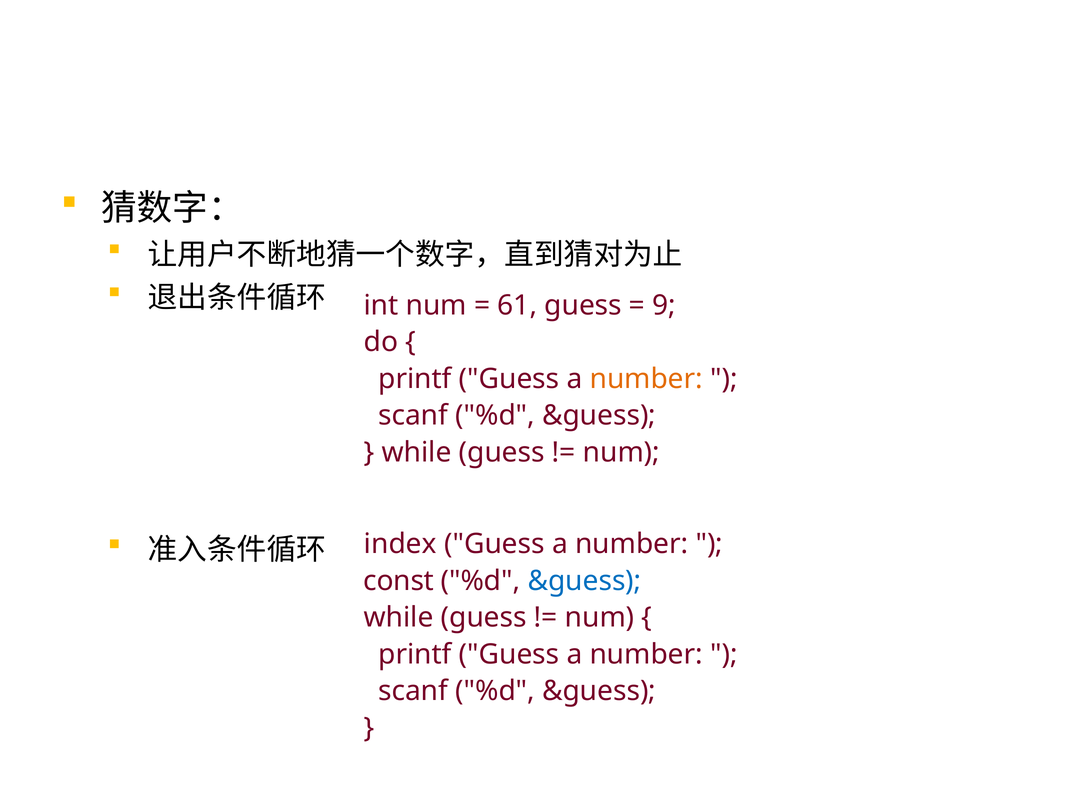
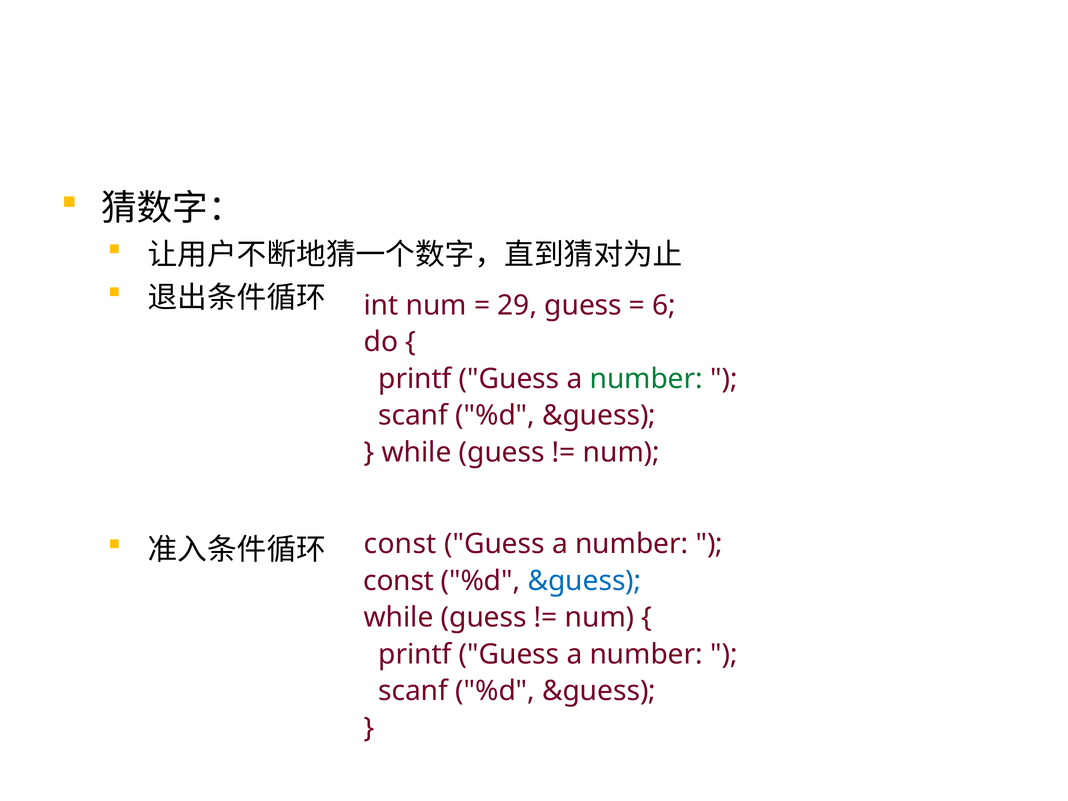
61: 61 -> 29
9: 9 -> 6
number at (646, 379) colour: orange -> green
index at (400, 544): index -> const
